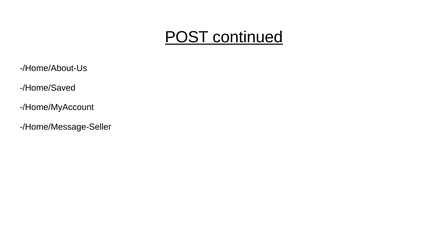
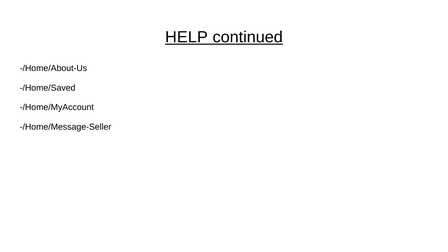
POST: POST -> HELP
